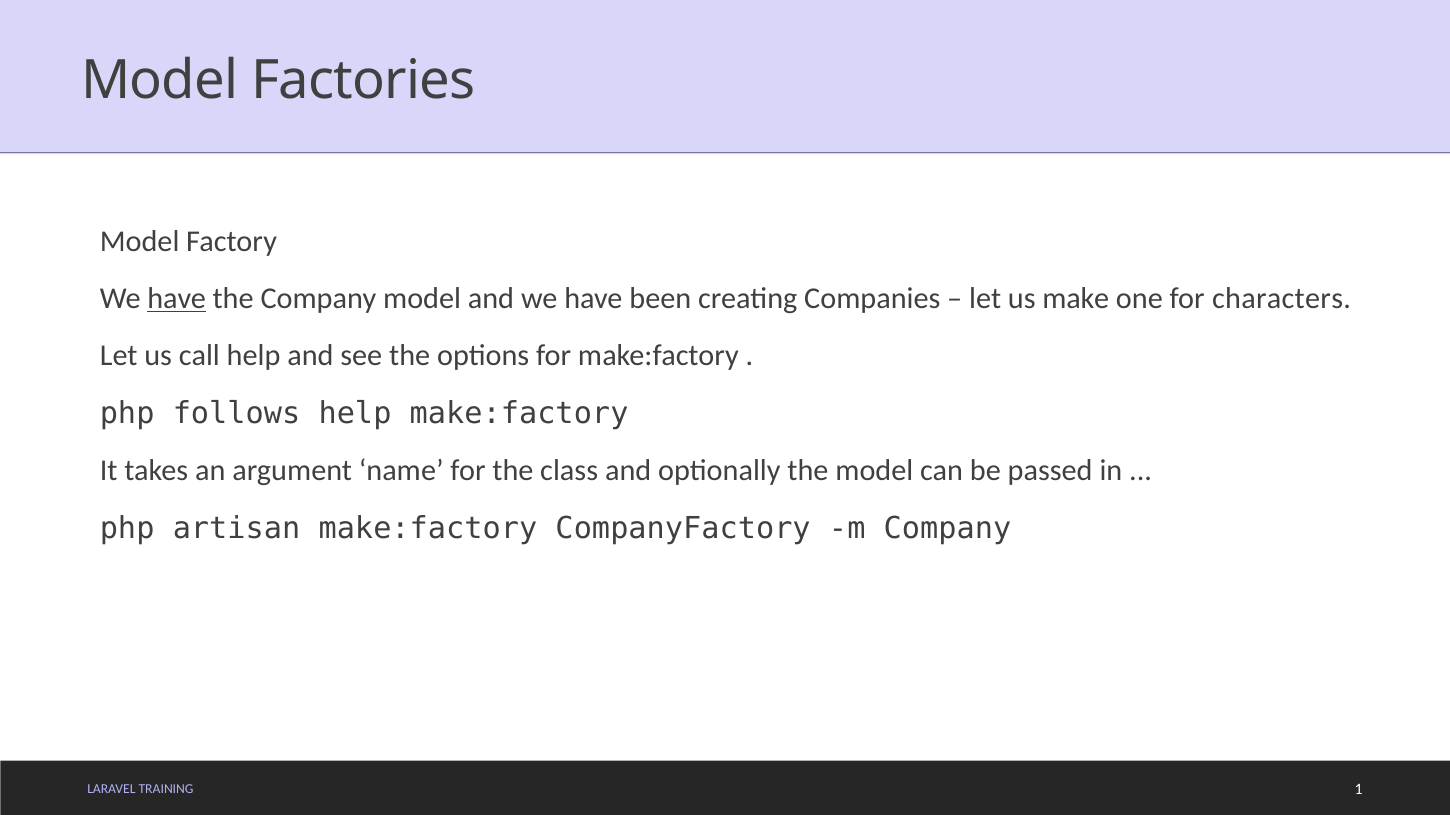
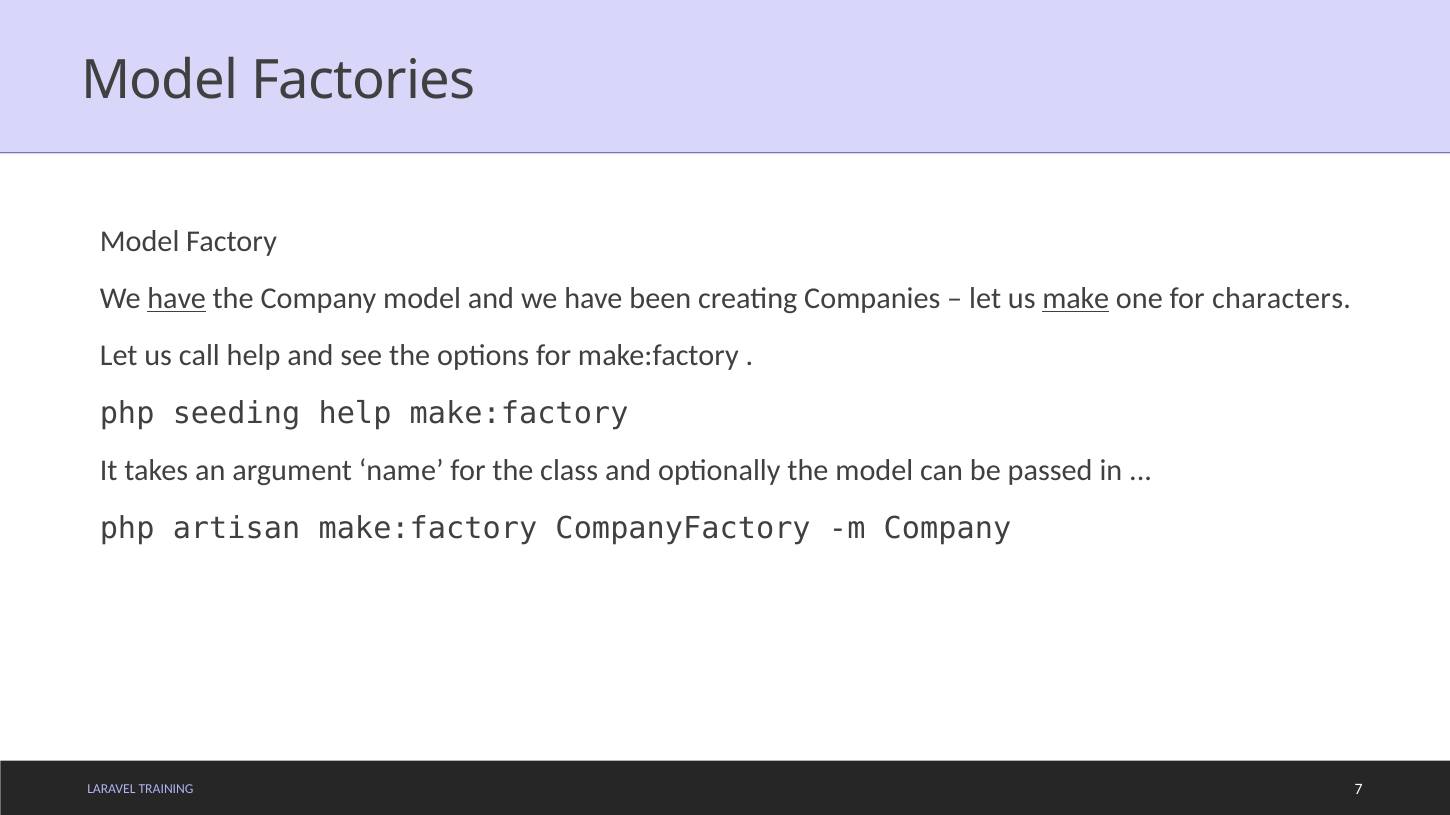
make underline: none -> present
follows: follows -> seeding
1: 1 -> 7
